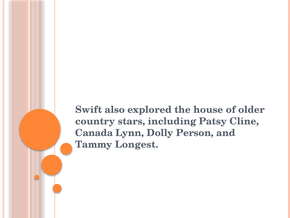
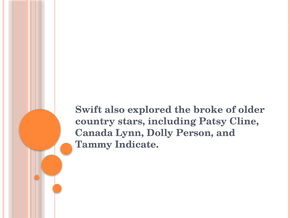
house: house -> broke
Longest: Longest -> Indicate
